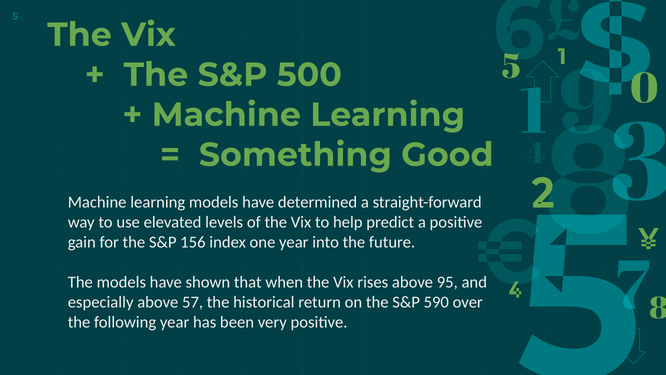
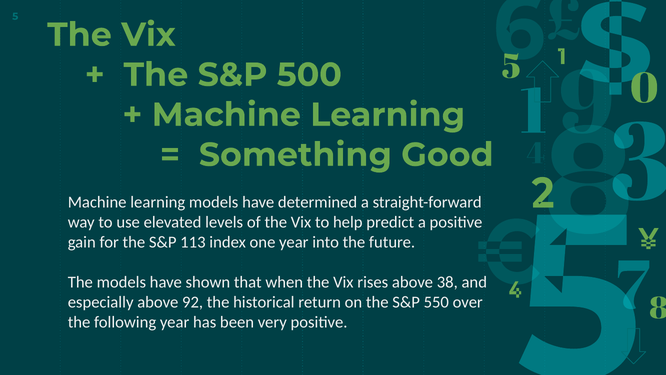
156: 156 -> 113
95: 95 -> 38
57: 57 -> 92
590: 590 -> 550
